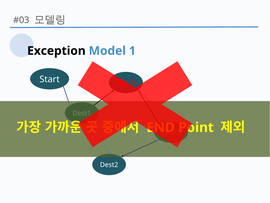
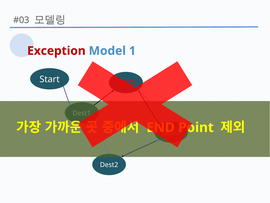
Exception colour: black -> red
